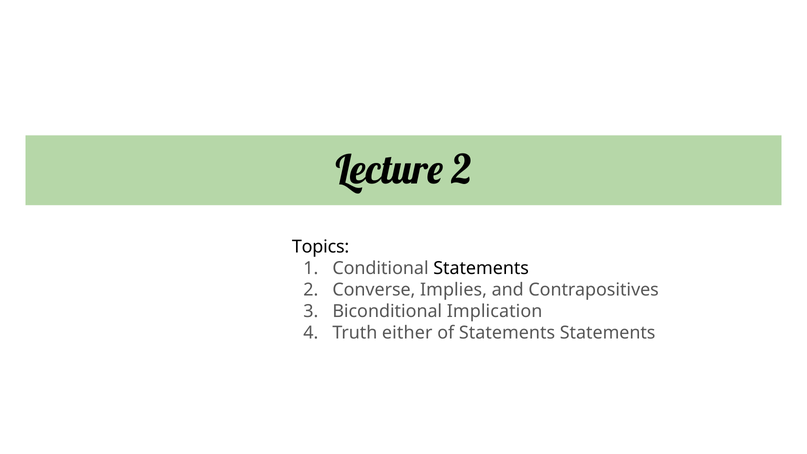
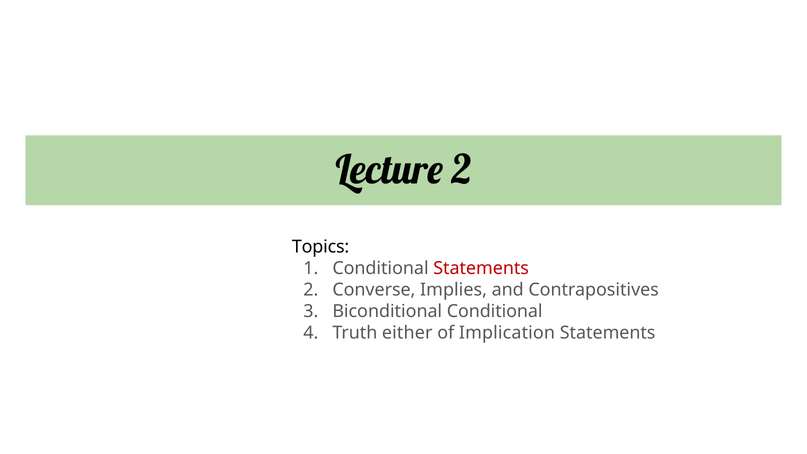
Statements at (481, 268) colour: black -> red
Biconditional Implication: Implication -> Conditional
of Statements: Statements -> Implication
